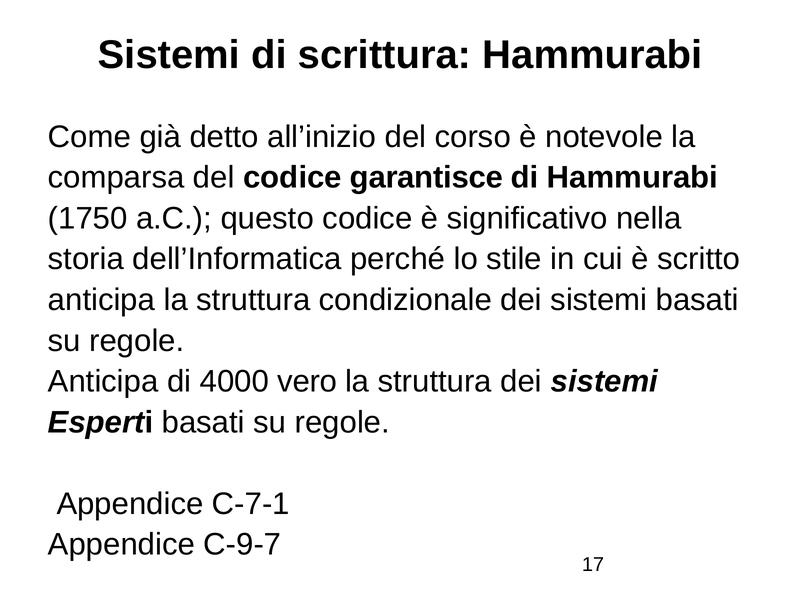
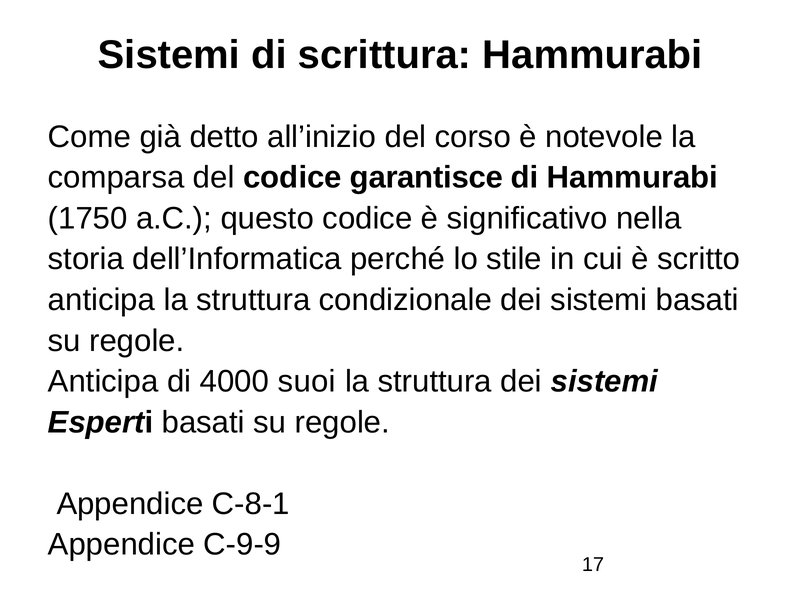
vero: vero -> suoi
C-7-1: C-7-1 -> C-8-1
C-9-7: C-9-7 -> C-9-9
